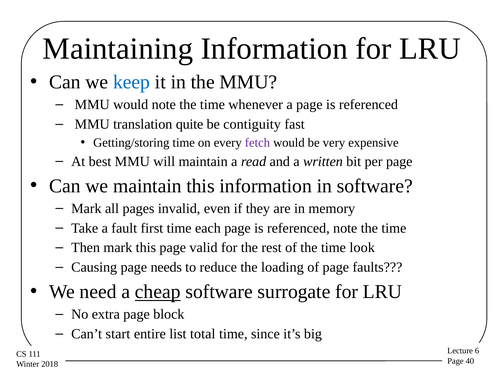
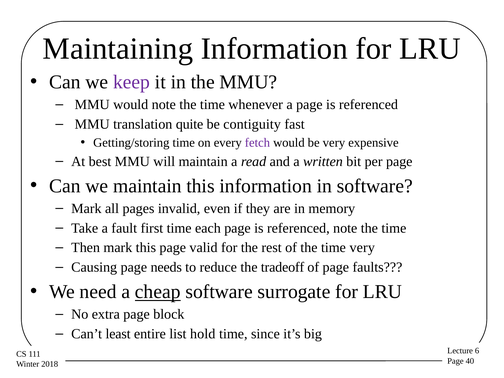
keep colour: blue -> purple
time look: look -> very
loading: loading -> tradeoff
start: start -> least
total: total -> hold
